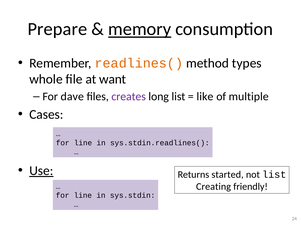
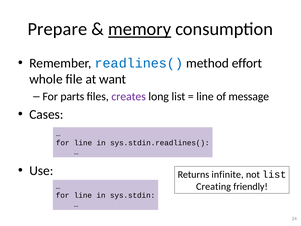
readlines( colour: orange -> blue
types: types -> effort
dave: dave -> parts
like at (205, 96): like -> line
multiple: multiple -> message
Use underline: present -> none
started: started -> infinite
